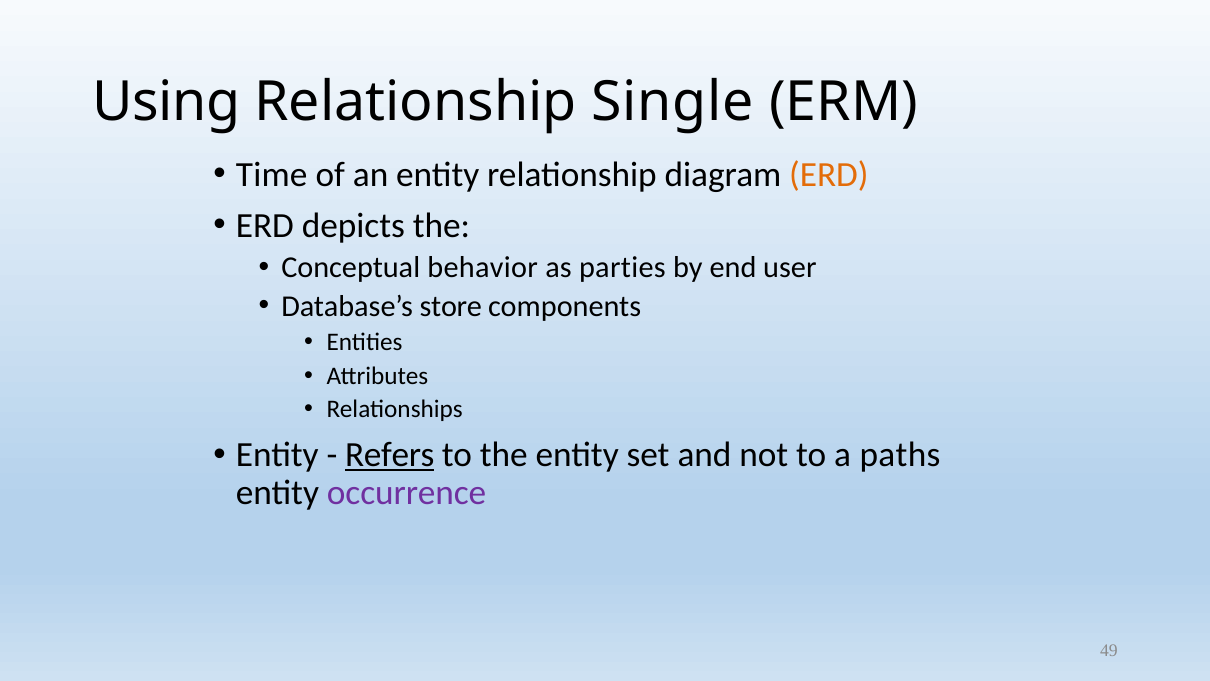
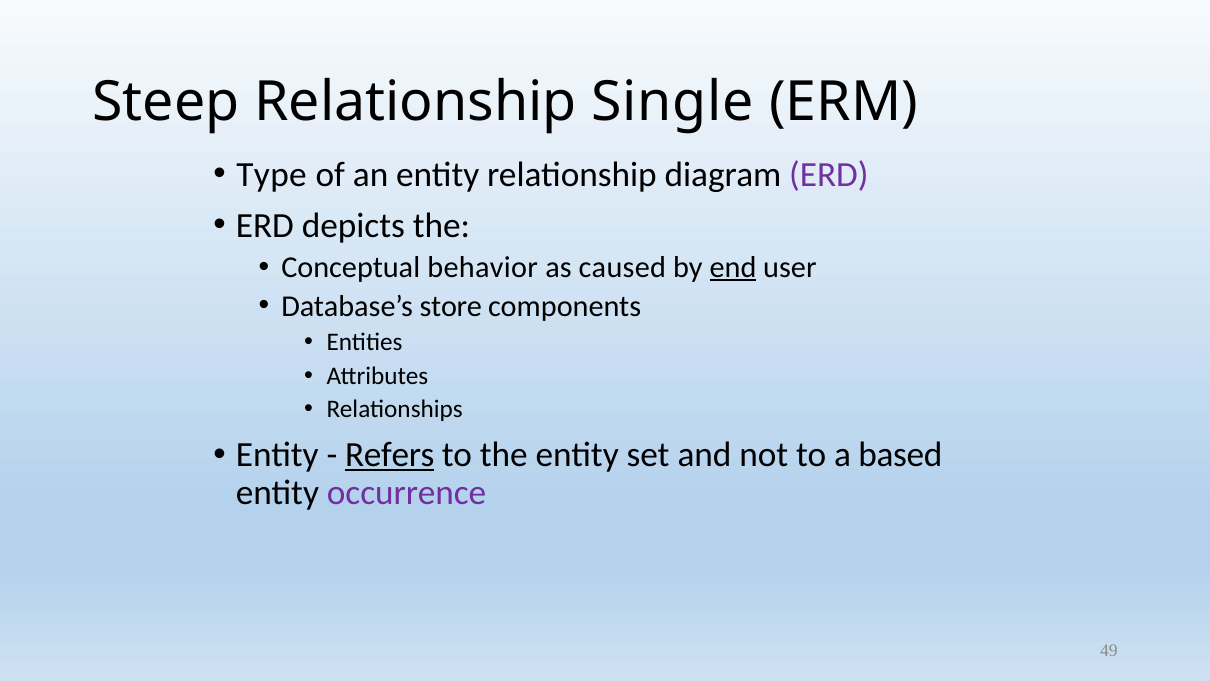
Using: Using -> Steep
Time: Time -> Type
ERD at (829, 175) colour: orange -> purple
parties: parties -> caused
end underline: none -> present
paths: paths -> based
